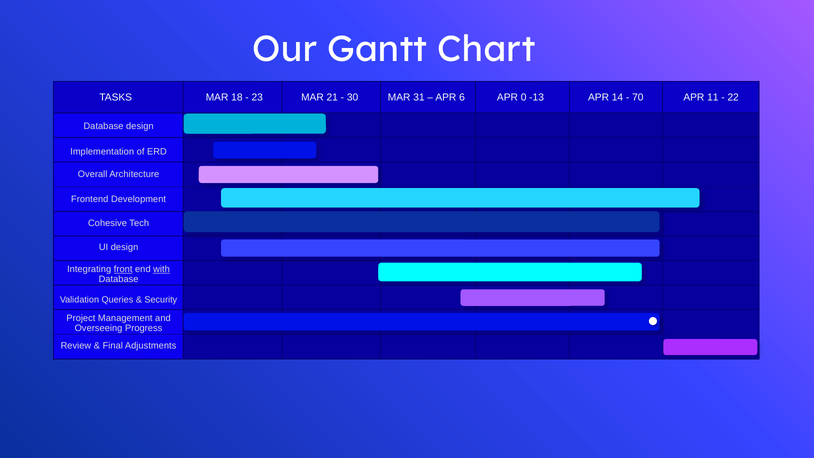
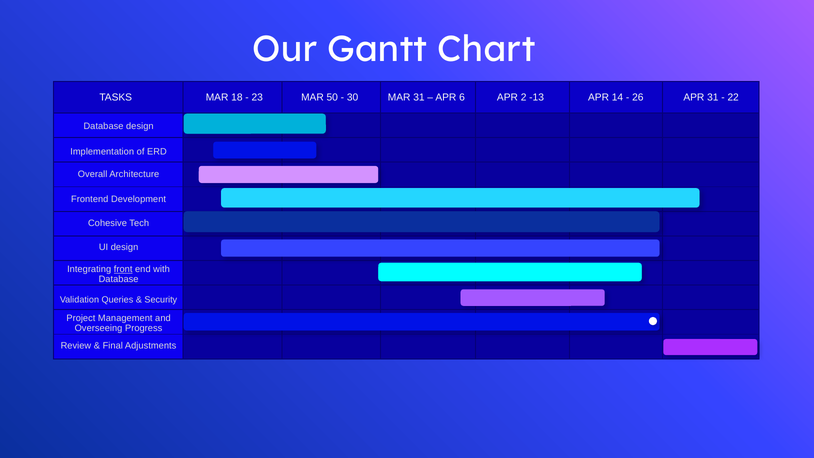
21: 21 -> 50
0: 0 -> 2
70: 70 -> 26
APR 11: 11 -> 31
with underline: present -> none
